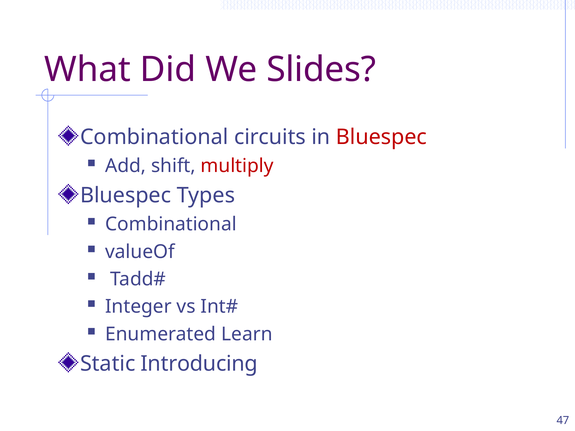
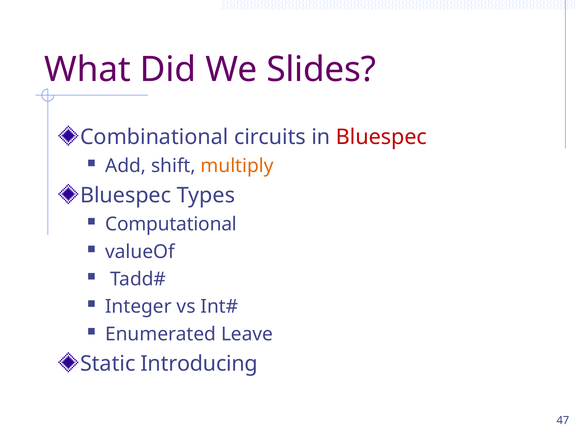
multiply colour: red -> orange
Combinational at (171, 224): Combinational -> Computational
Learn: Learn -> Leave
